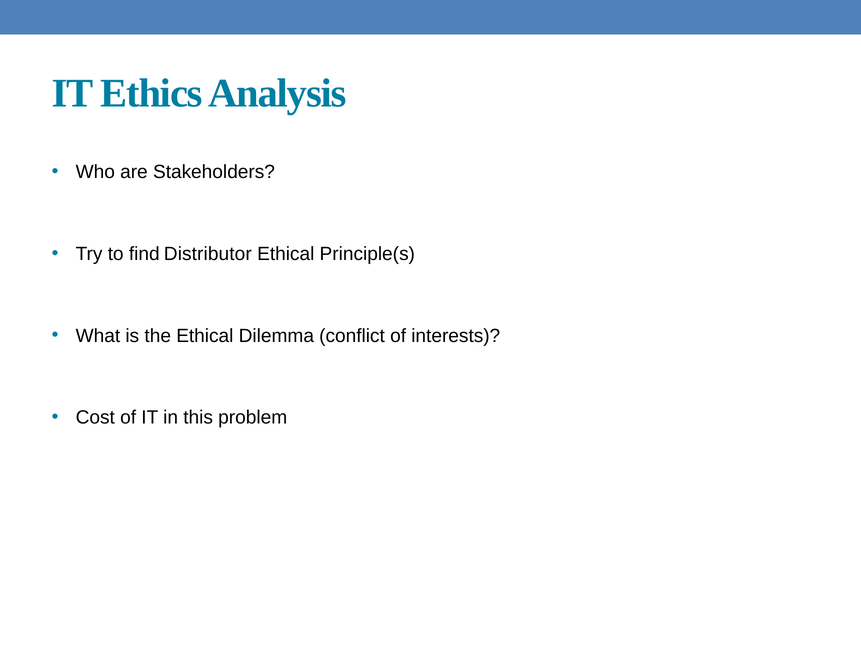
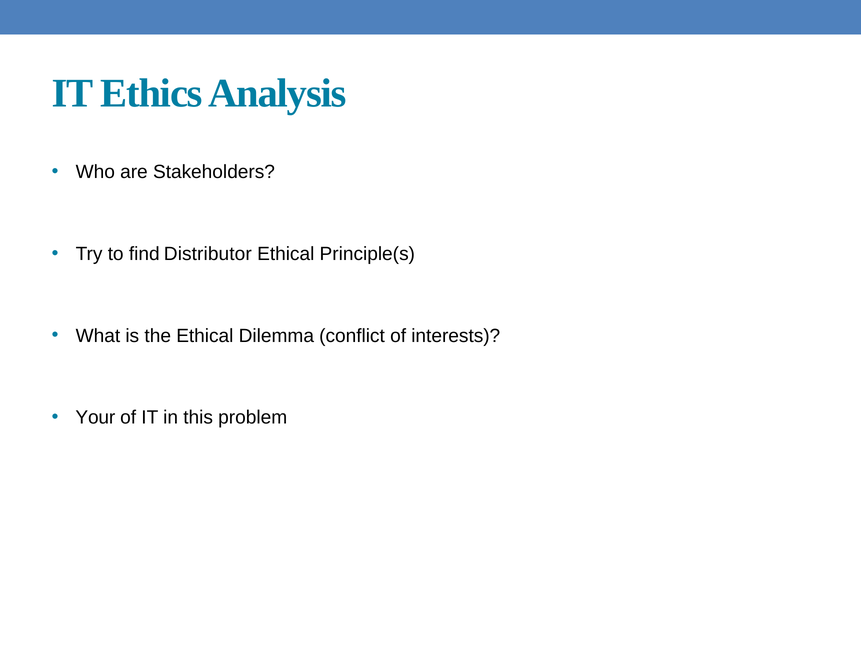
Cost: Cost -> Your
